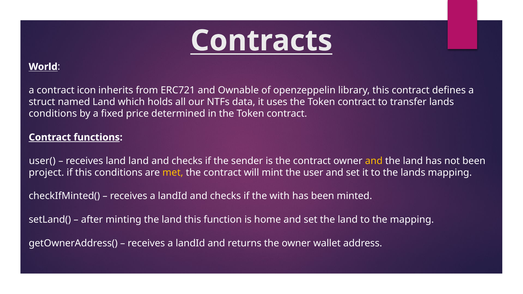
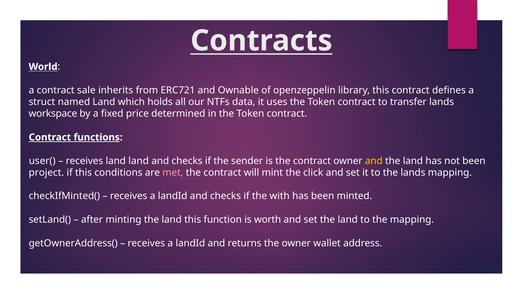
icon: icon -> sale
conditions at (53, 114): conditions -> workspace
met colour: yellow -> pink
user: user -> click
home: home -> worth
